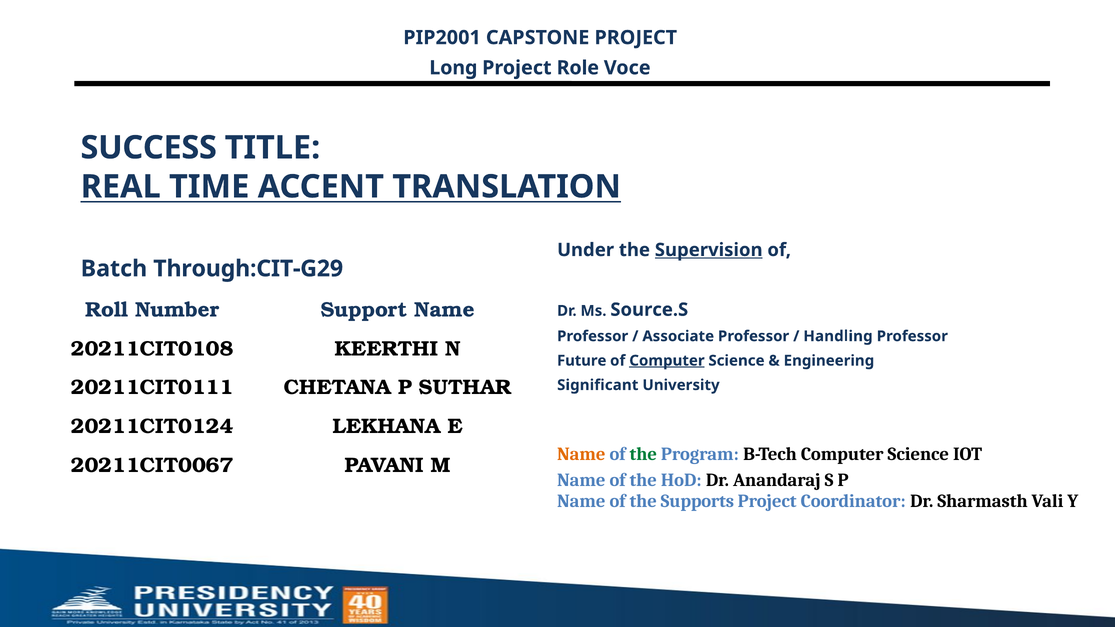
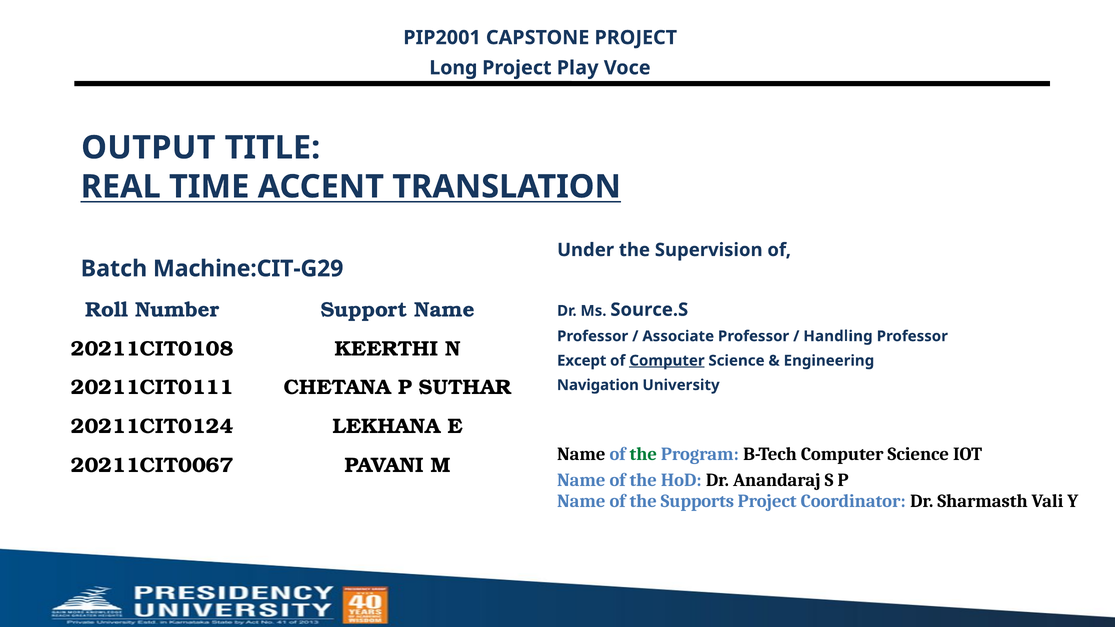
Role: Role -> Play
SUCCESS: SUCCESS -> OUTPUT
Supervision underline: present -> none
Through:CIT-G29: Through:CIT-G29 -> Machine:CIT-G29
Future: Future -> Except
Significant: Significant -> Navigation
Name at (581, 454) colour: orange -> black
